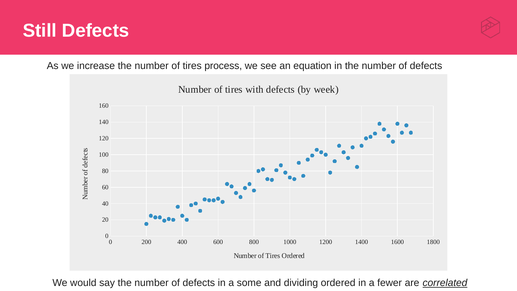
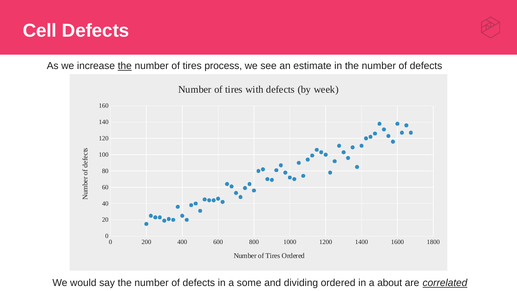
Still: Still -> Cell
the at (125, 66) underline: none -> present
equation: equation -> estimate
fewer: fewer -> about
